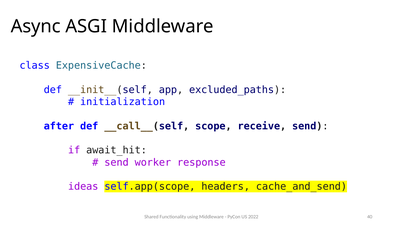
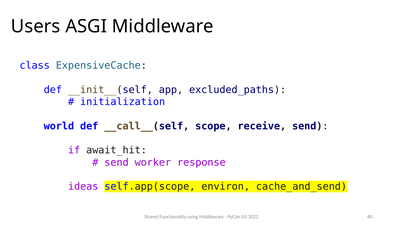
Async: Async -> Users
after: after -> world
headers: headers -> environ
